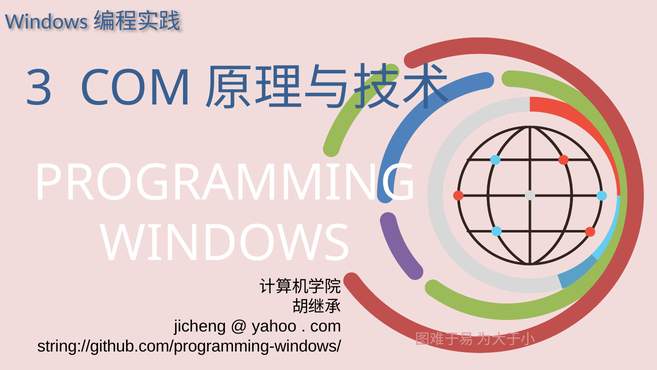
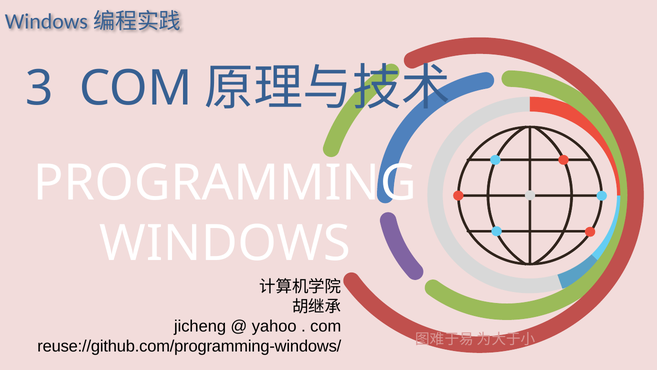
string://github.com/programming-windows/: string://github.com/programming-windows/ -> reuse://github.com/programming-windows/
